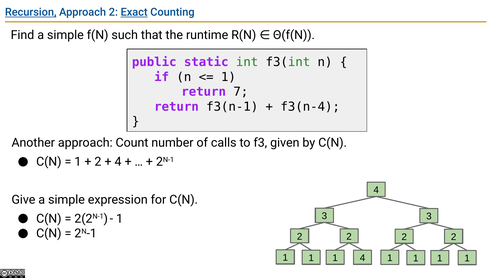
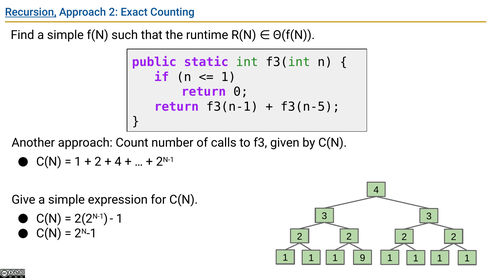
Exact underline: present -> none
7: 7 -> 0
f3(n-4: f3(n-4 -> f3(n-5
4 at (363, 258): 4 -> 9
